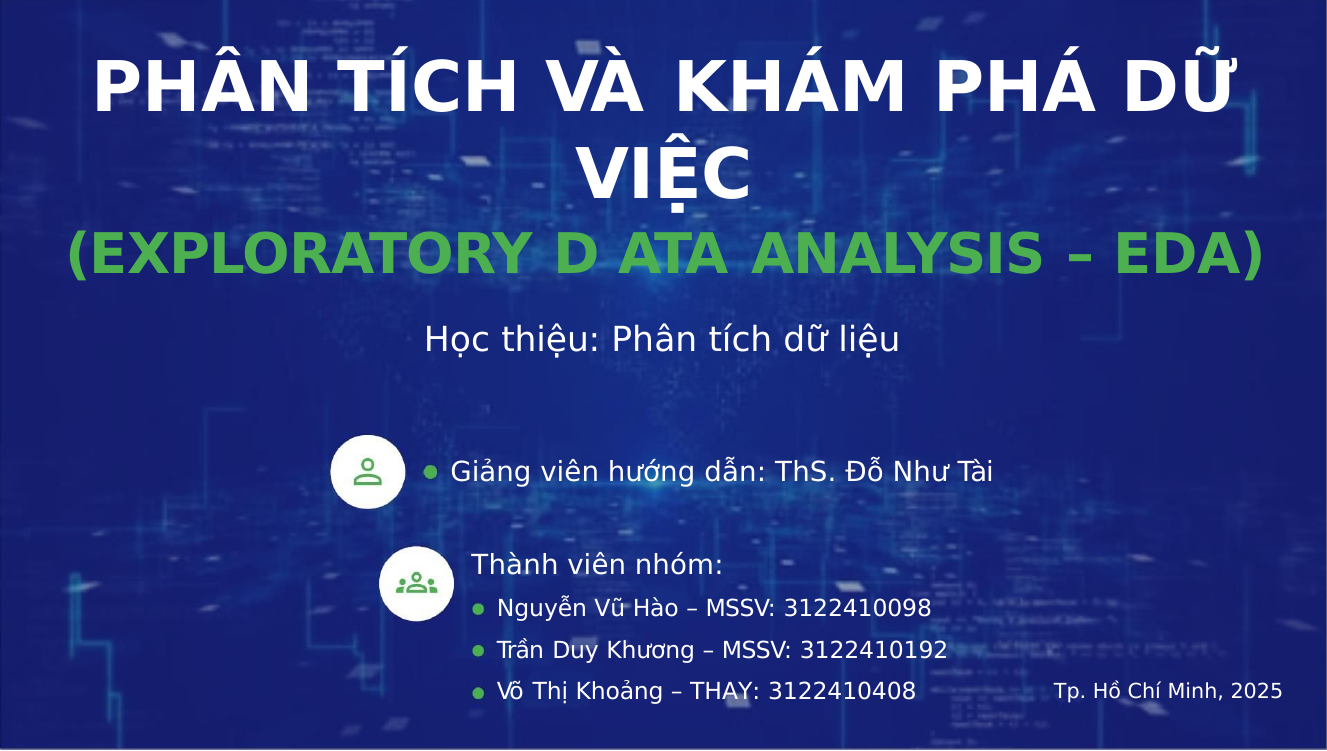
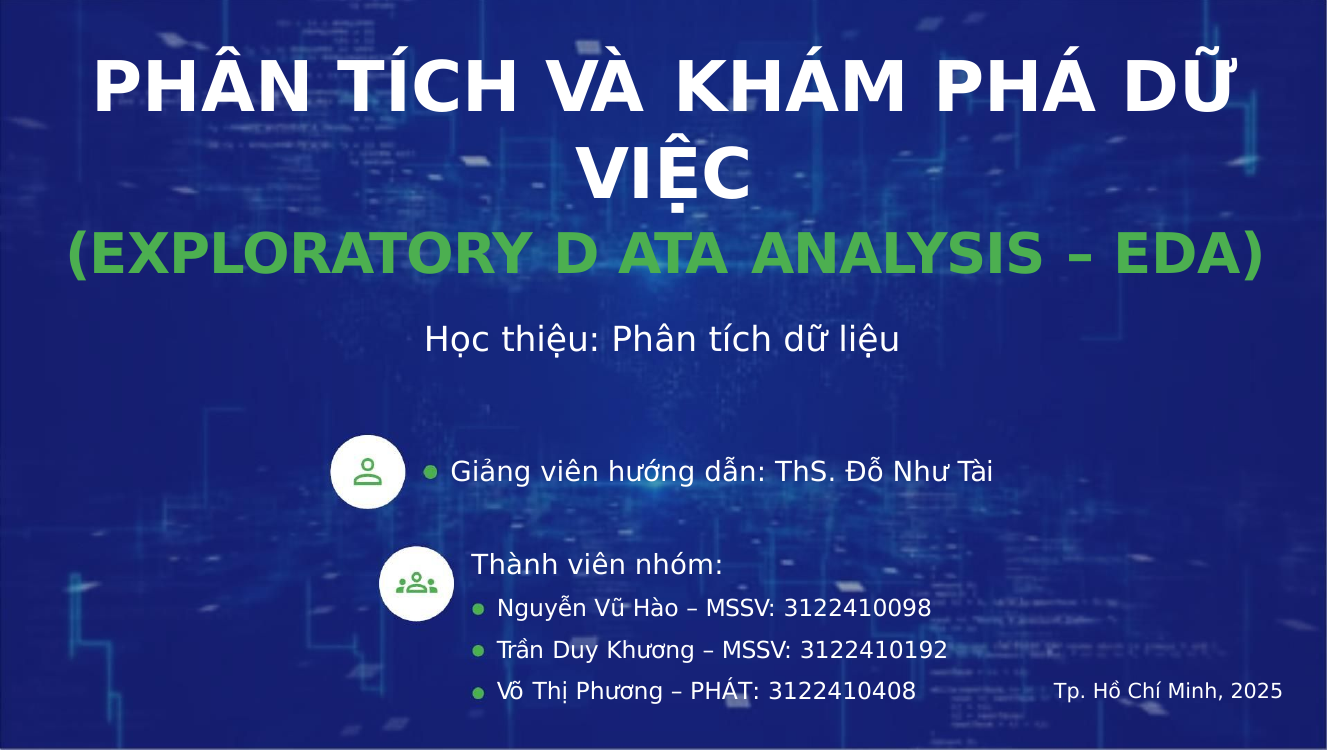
Khoảng: Khoảng -> Phương
THAY: THAY -> PHÁT
